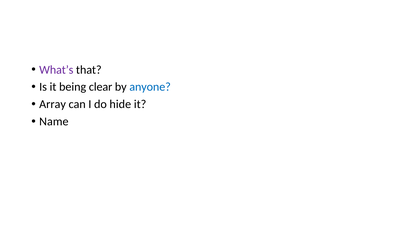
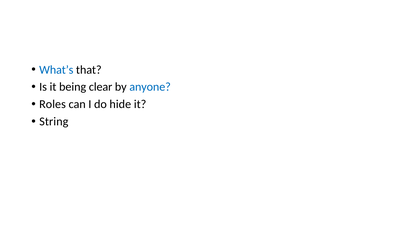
What’s colour: purple -> blue
Array: Array -> Roles
Name: Name -> String
